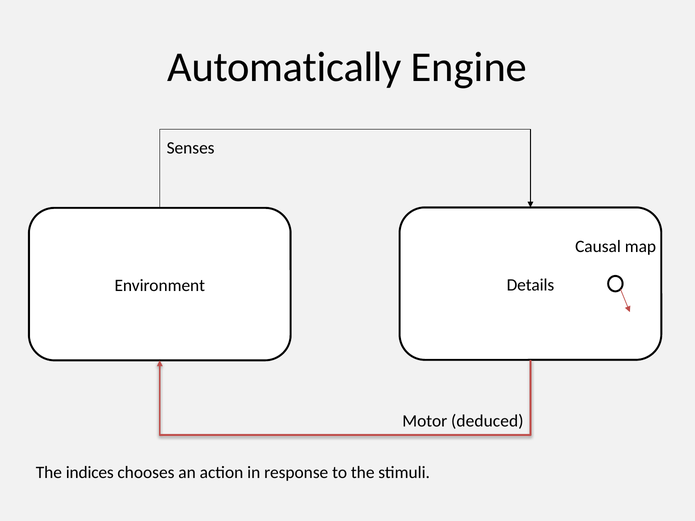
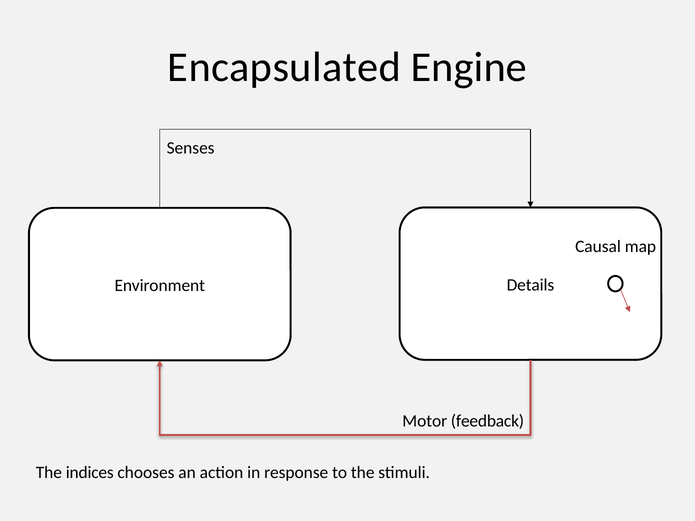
Automatically: Automatically -> Encapsulated
deduced: deduced -> feedback
